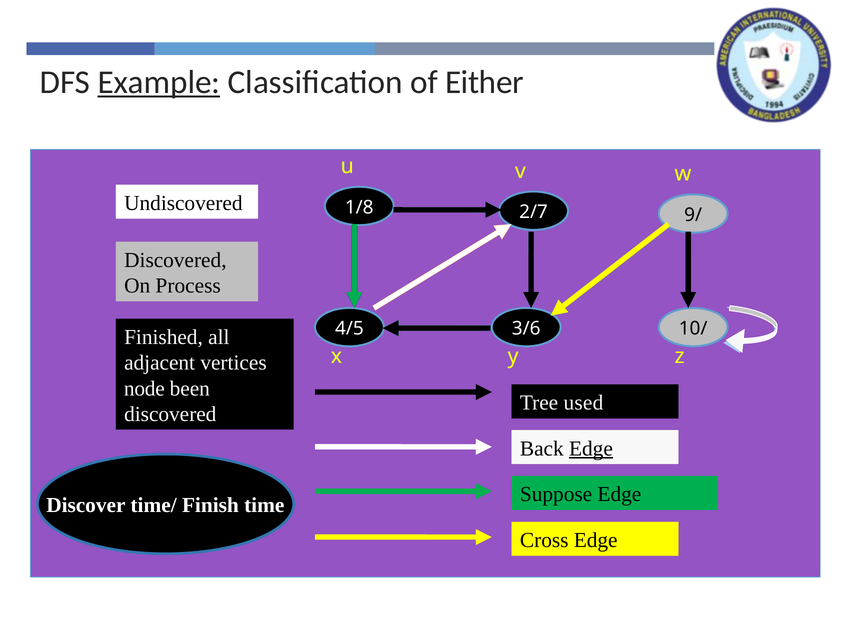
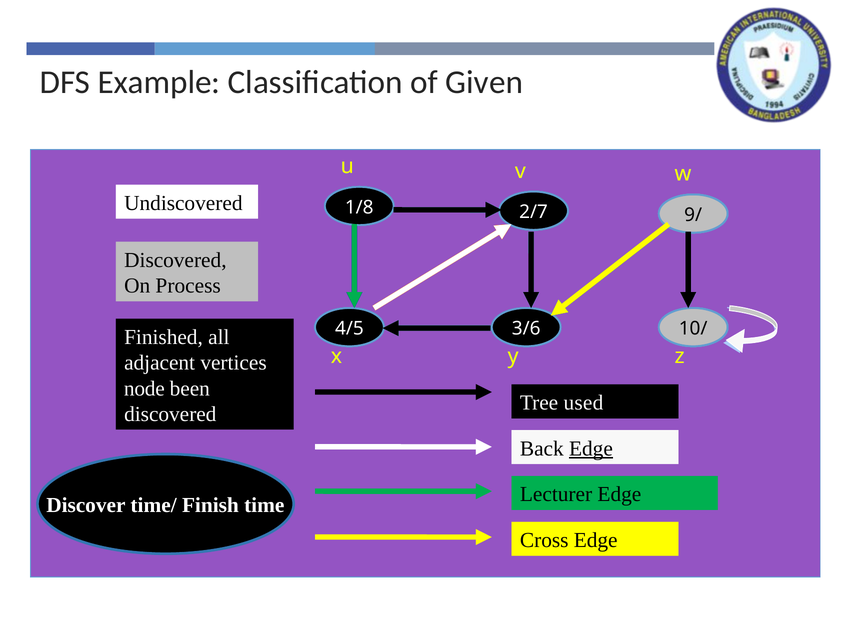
Example underline: present -> none
Either: Either -> Given
Suppose: Suppose -> Lecturer
